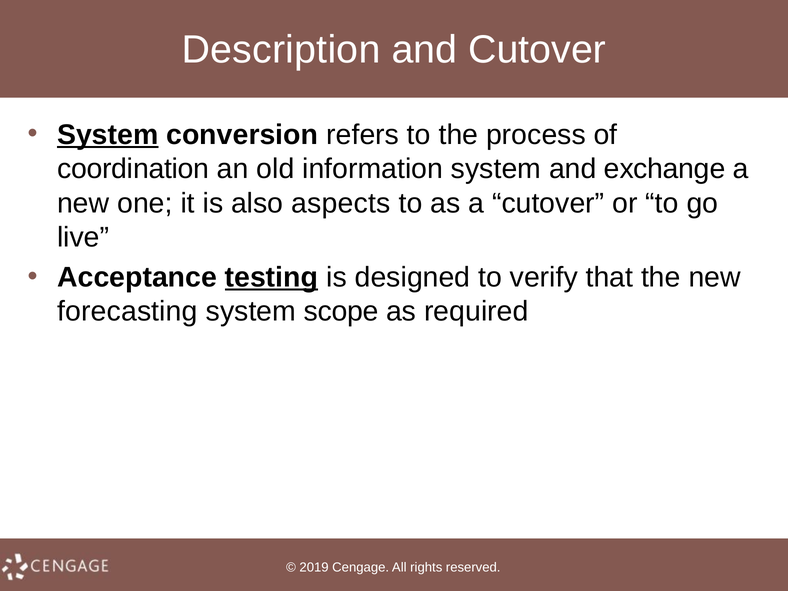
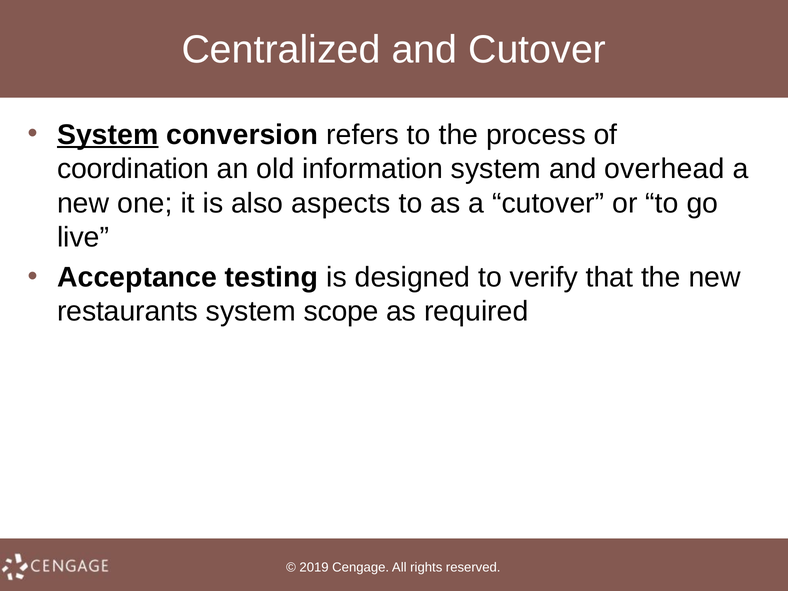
Description: Description -> Centralized
exchange: exchange -> overhead
testing underline: present -> none
forecasting: forecasting -> restaurants
